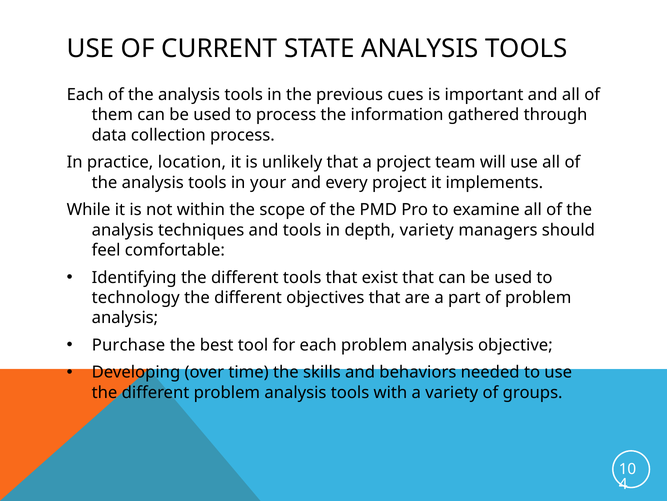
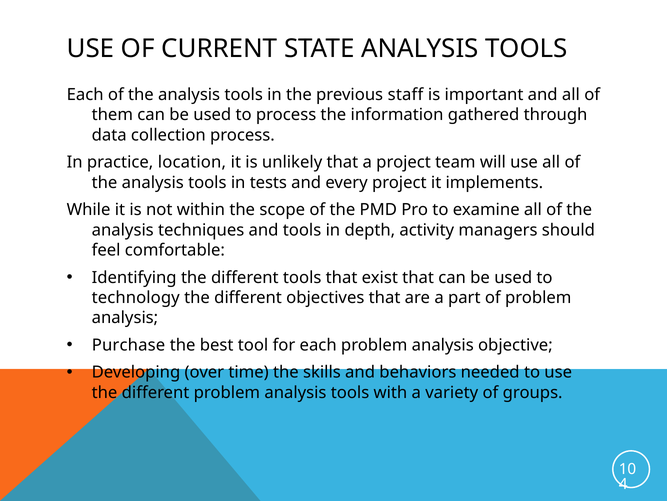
cues: cues -> staff
your: your -> tests
depth variety: variety -> activity
